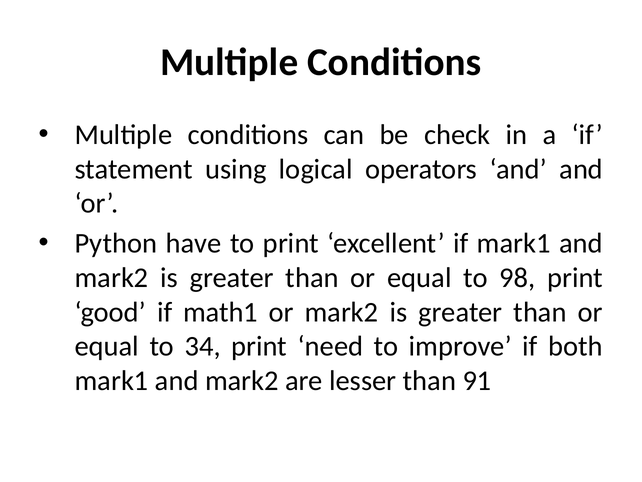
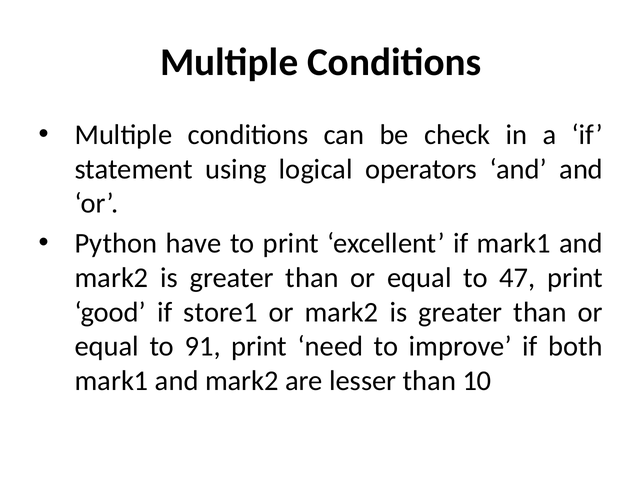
98: 98 -> 47
math1: math1 -> store1
34: 34 -> 91
91: 91 -> 10
